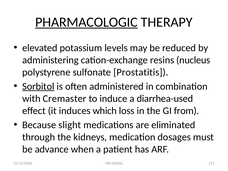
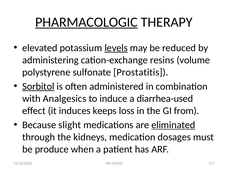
levels underline: none -> present
nucleus: nucleus -> volume
Cremaster: Cremaster -> Analgesics
which: which -> keeps
eliminated underline: none -> present
advance: advance -> produce
